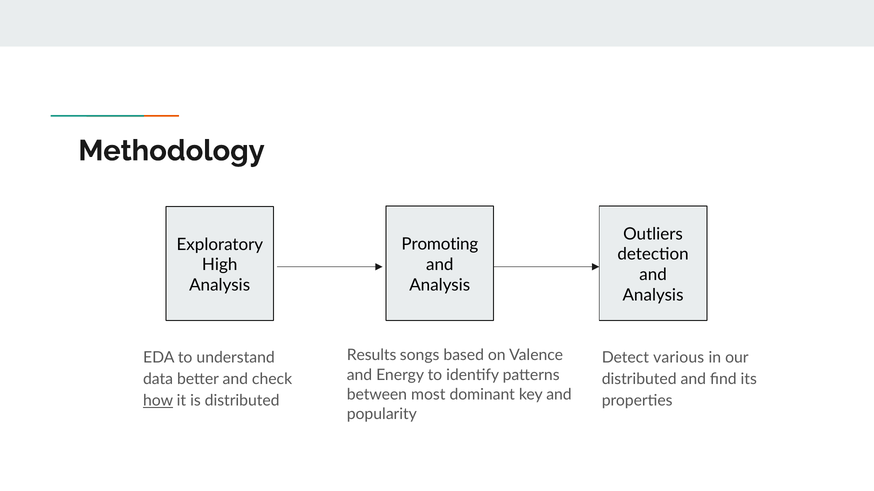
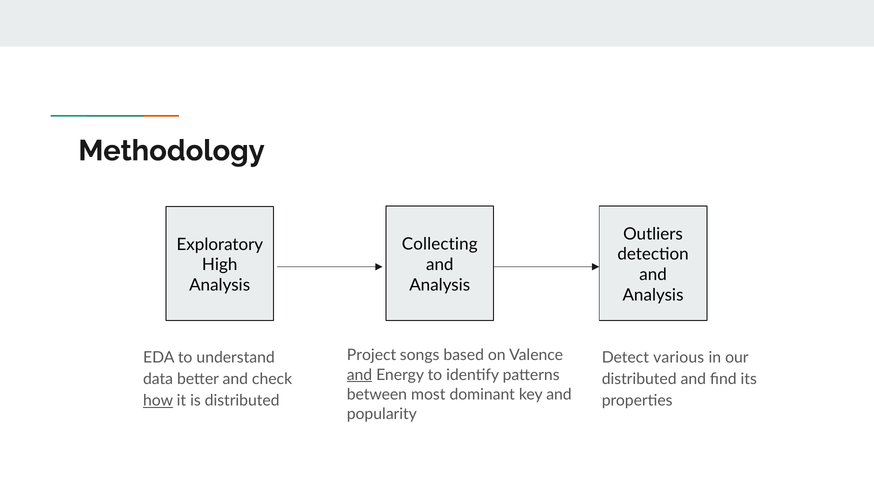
Promoting: Promoting -> Collecting
Results: Results -> Project
and at (359, 375) underline: none -> present
